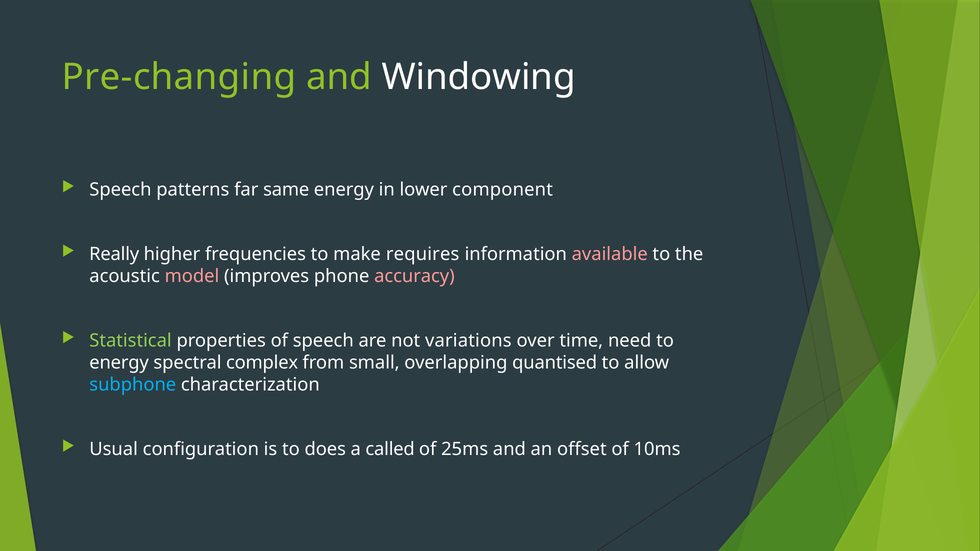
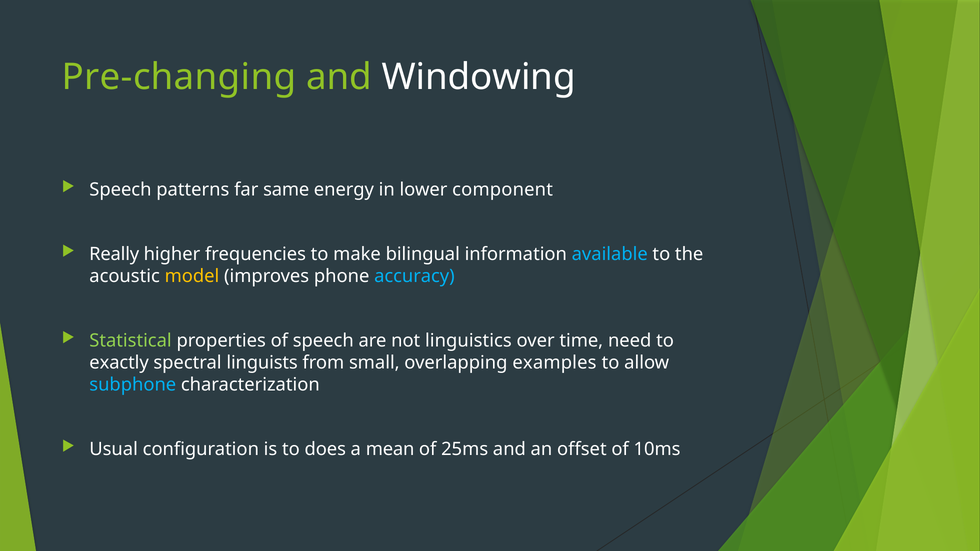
requires: requires -> bilingual
available colour: pink -> light blue
model colour: pink -> yellow
accuracy colour: pink -> light blue
variations: variations -> linguistics
energy at (119, 363): energy -> exactly
complex: complex -> linguists
quantised: quantised -> examples
called: called -> mean
